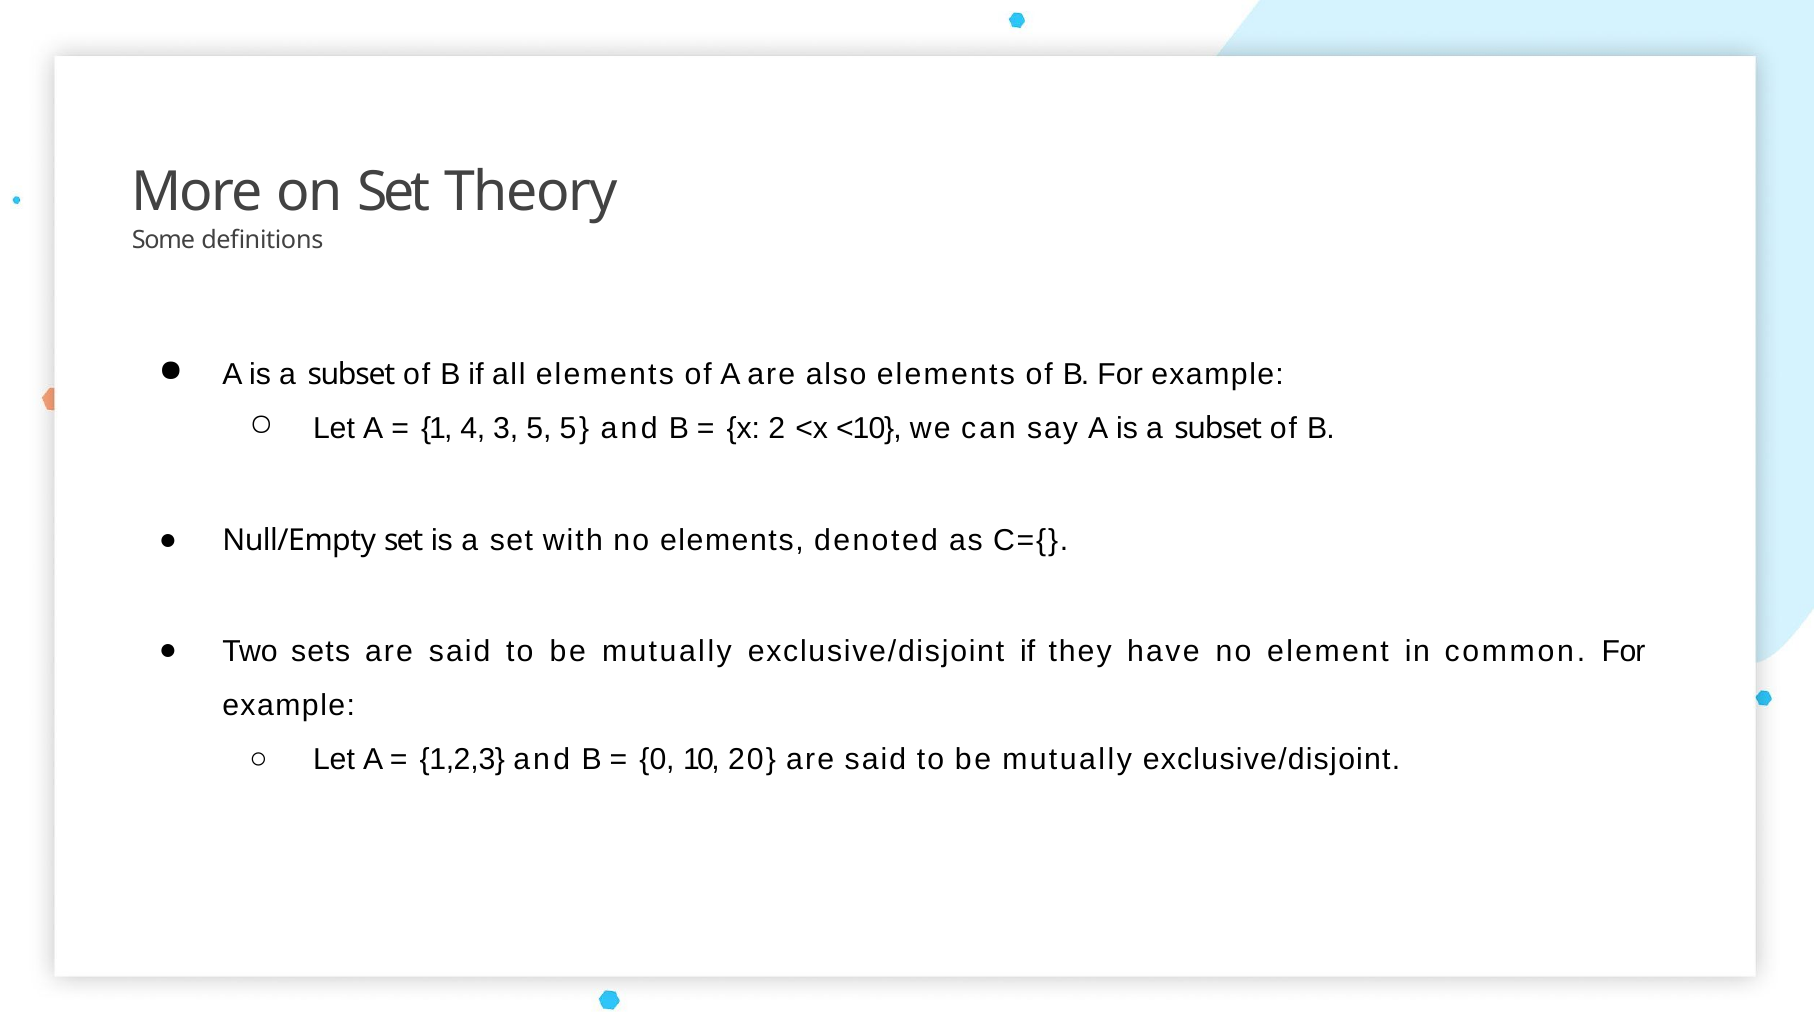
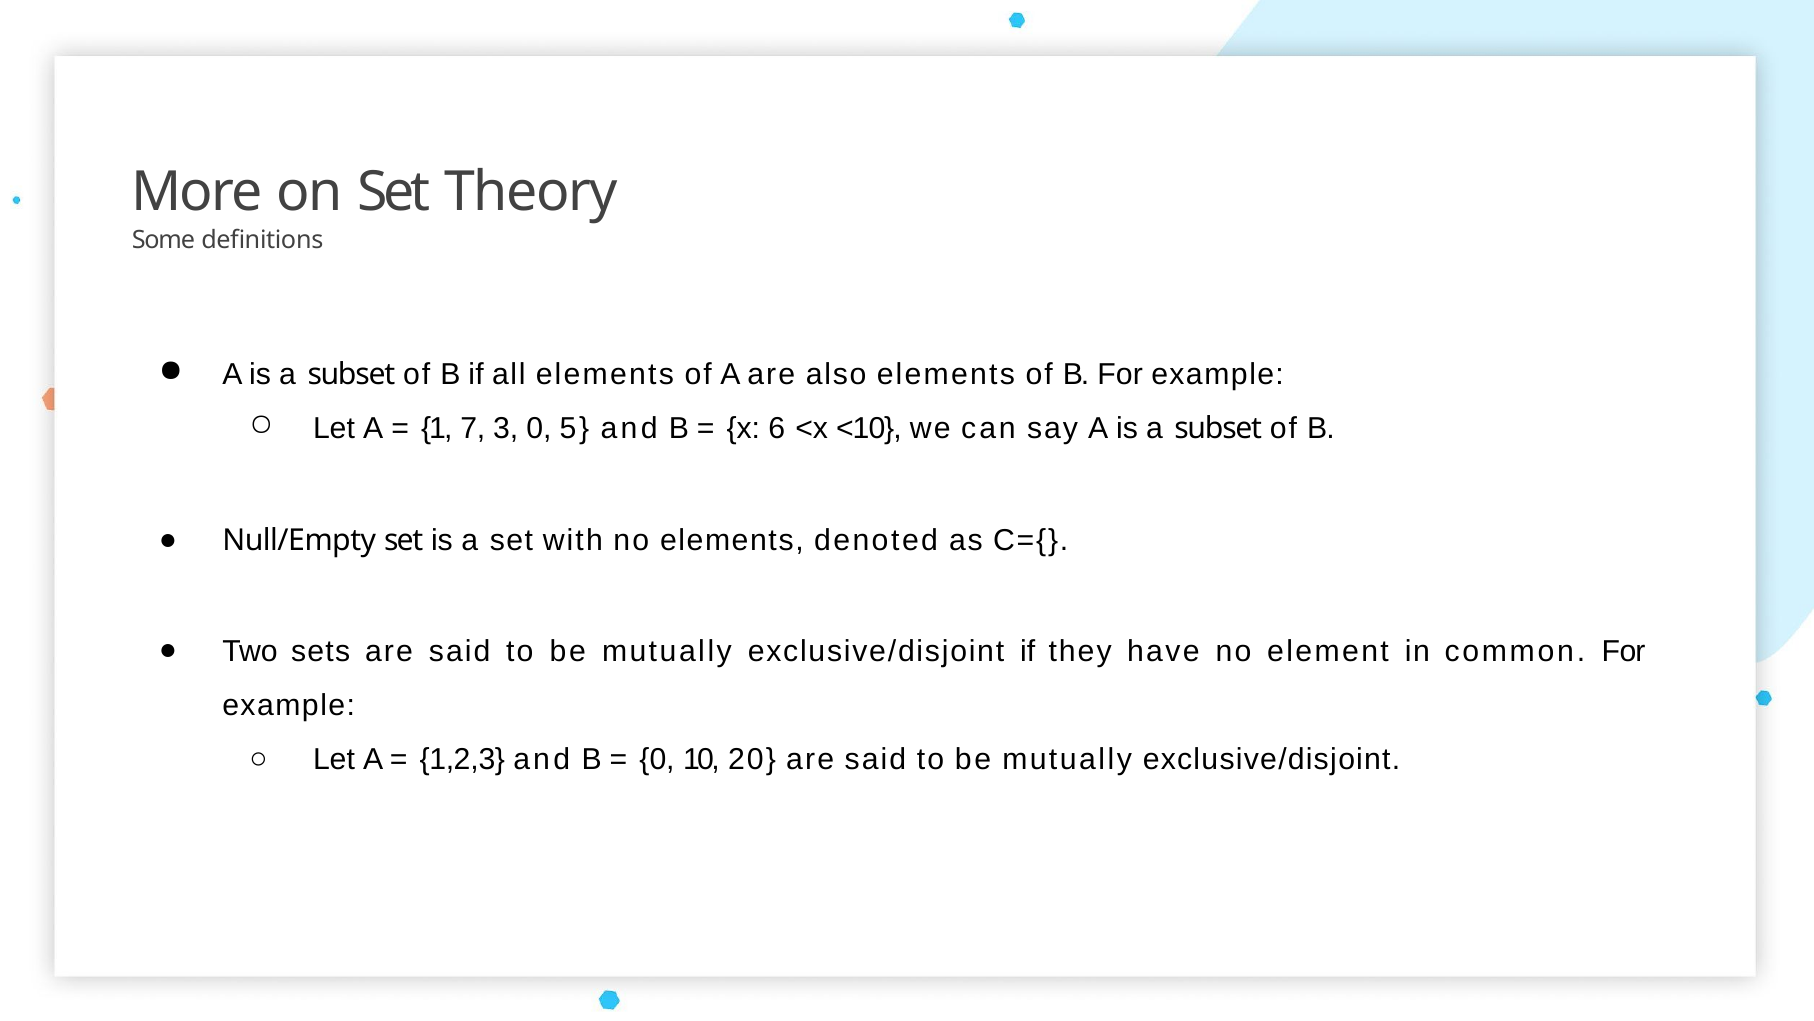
4: 4 -> 7
3 5: 5 -> 0
2: 2 -> 6
